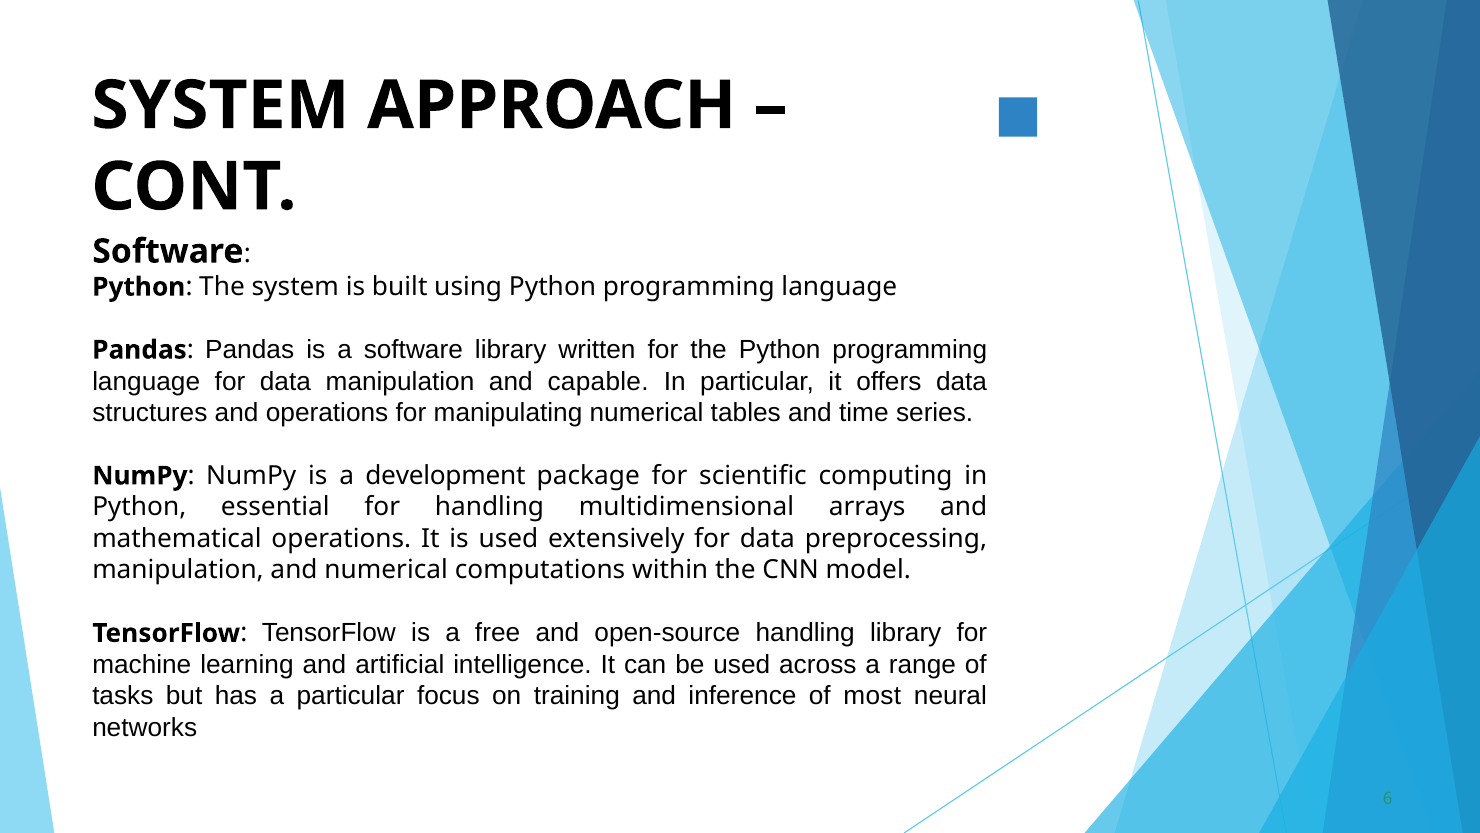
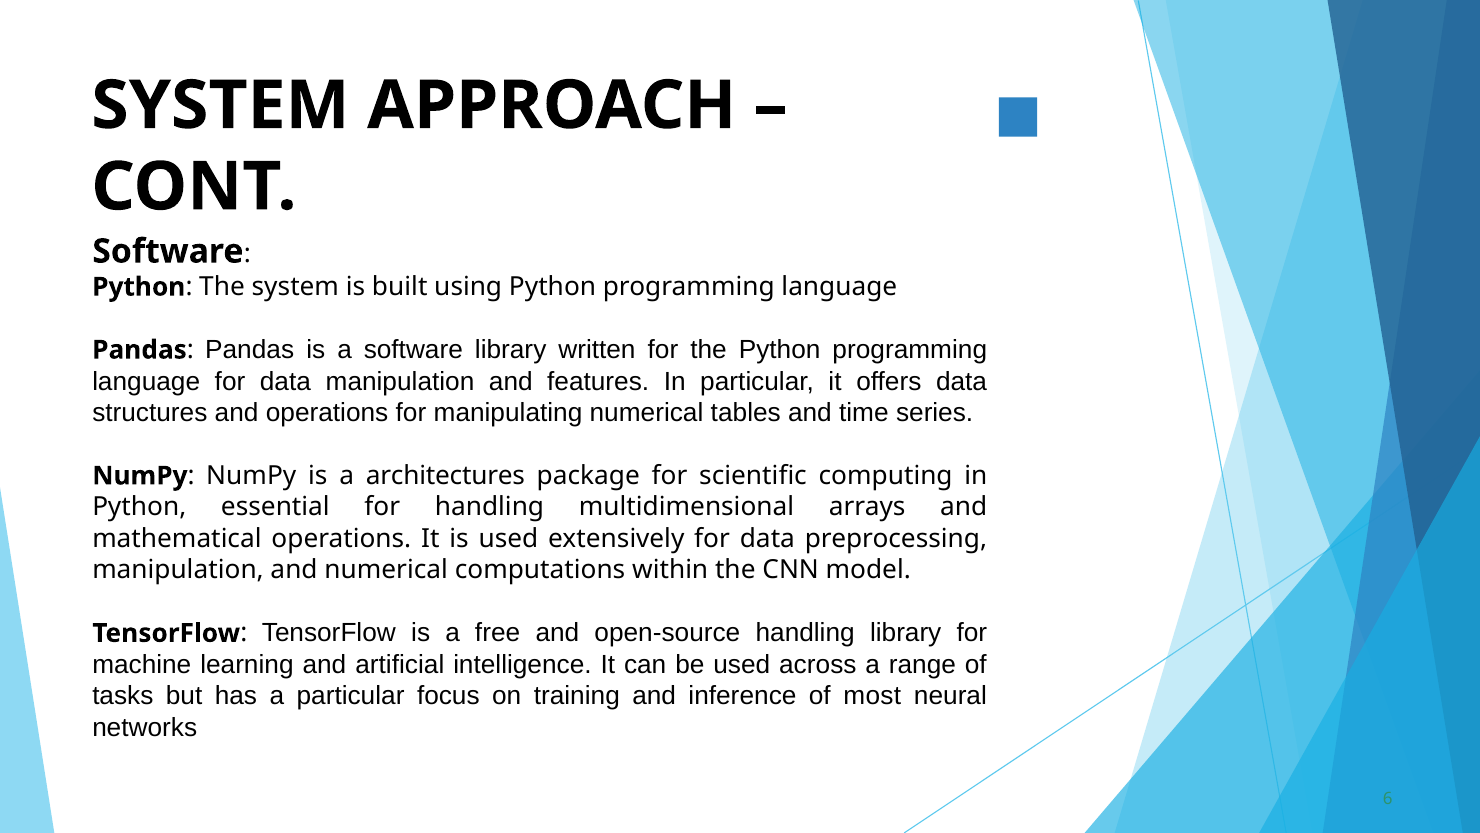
capable: capable -> features
development: development -> architectures
